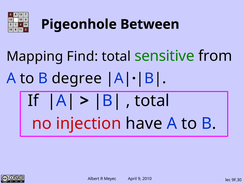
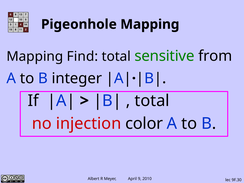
Pigeonhole Between: Between -> Mapping
degree: degree -> integer
have: have -> color
